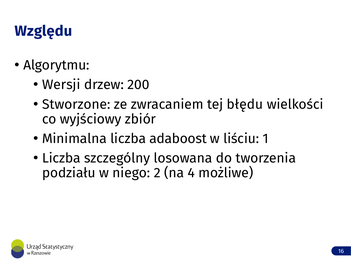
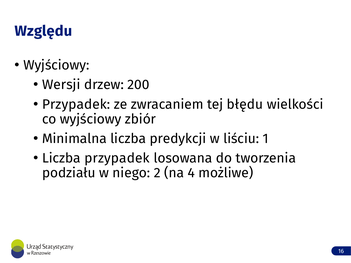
Algorytmu at (56, 65): Algorytmu -> Wyjściowy
Stworzone at (76, 104): Stworzone -> Przypadek
adaboost: adaboost -> predykcji
Liczba szczególny: szczególny -> przypadek
